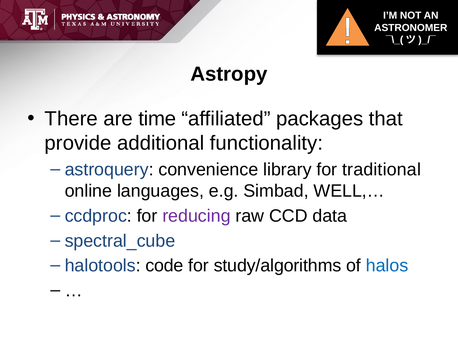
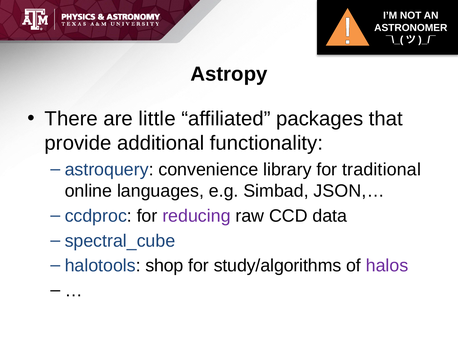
time: time -> little
WELL,…: WELL,… -> JSON,…
code: code -> shop
halos colour: blue -> purple
